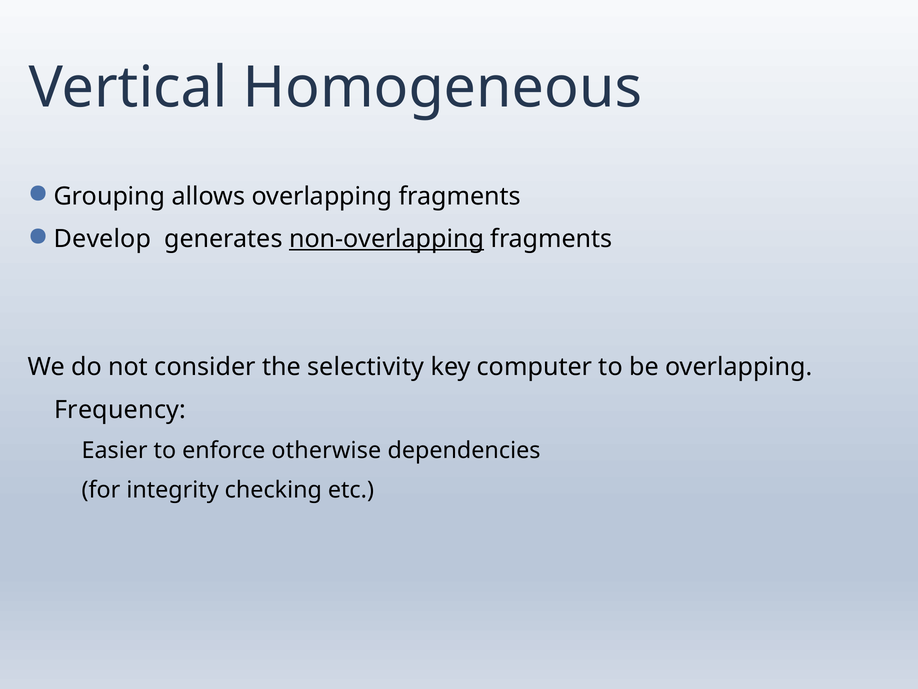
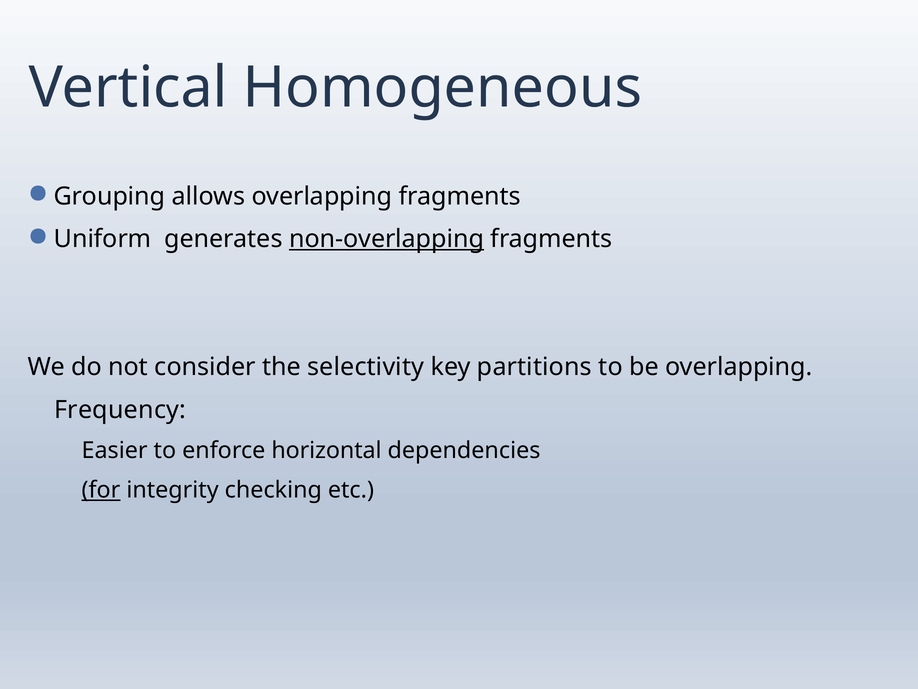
Develop: Develop -> Uniform
computer: computer -> partitions
otherwise: otherwise -> horizontal
for underline: none -> present
